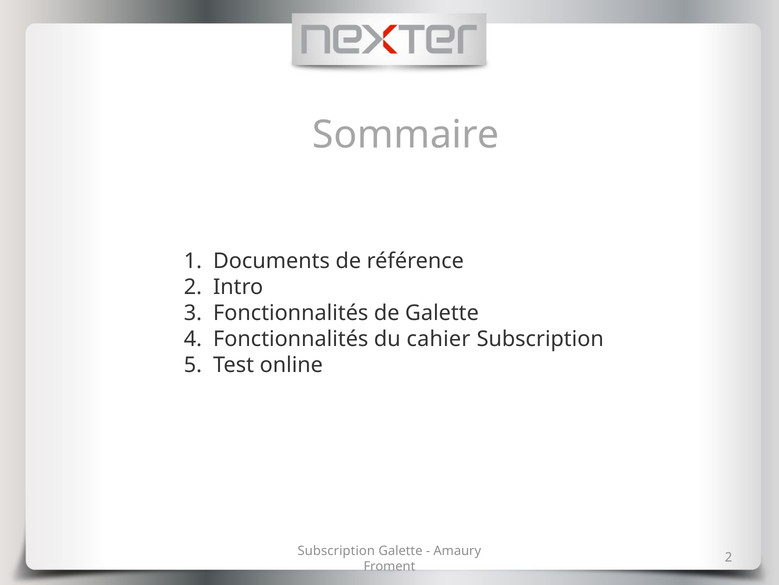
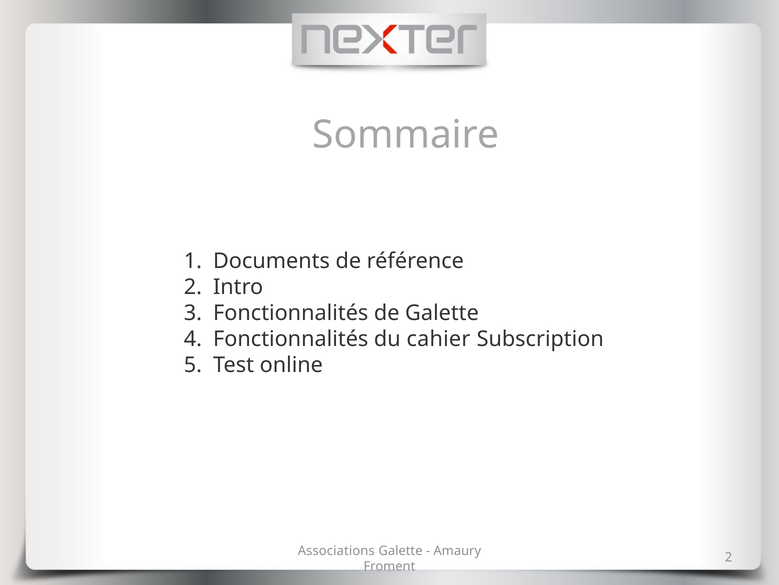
Subscription at (336, 550): Subscription -> Associations
